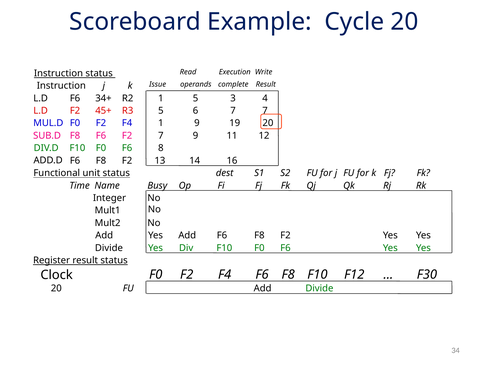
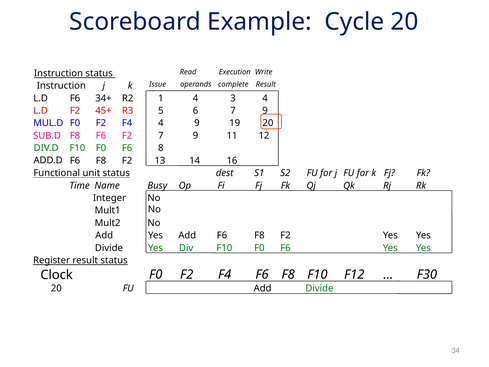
1 5: 5 -> 4
6 7 7: 7 -> 9
F4 1: 1 -> 4
